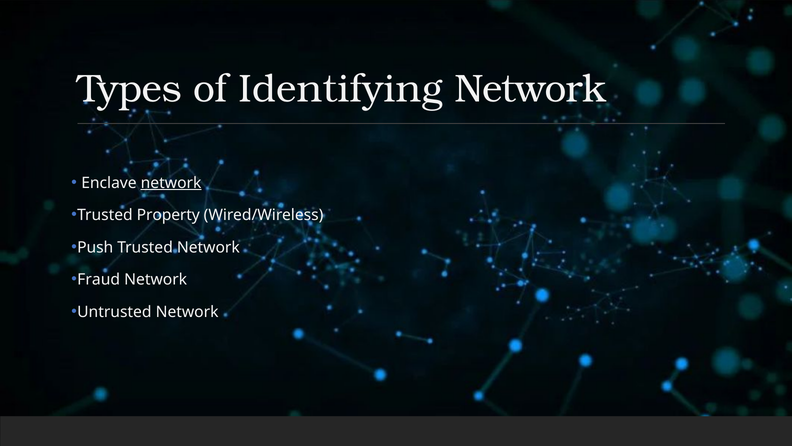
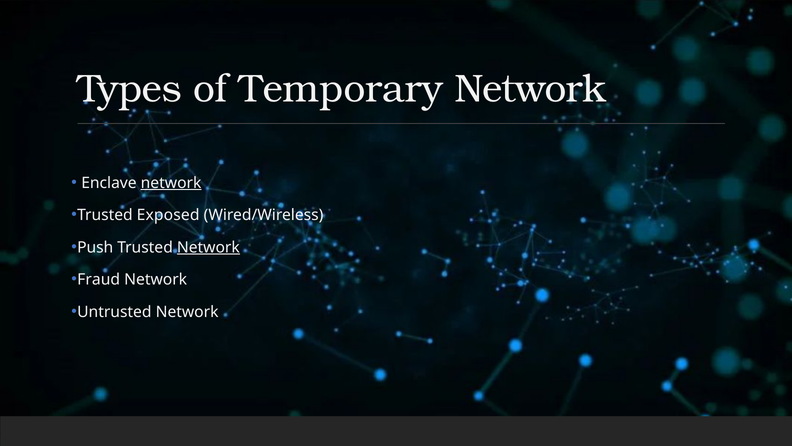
Identifying: Identifying -> Temporary
Property: Property -> Exposed
Network at (208, 247) underline: none -> present
